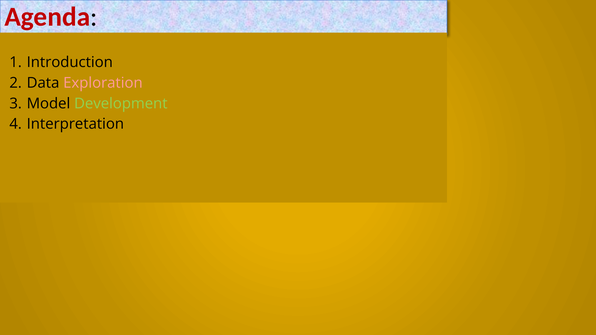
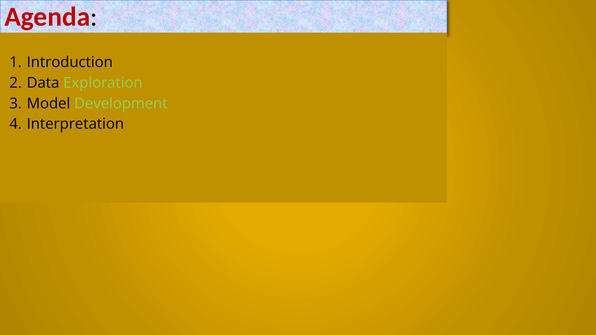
Exploration colour: pink -> light green
